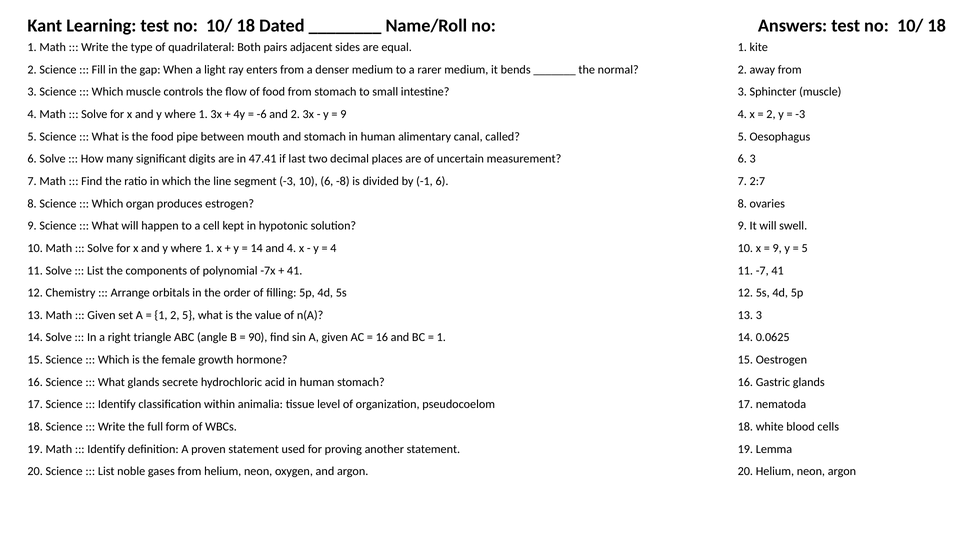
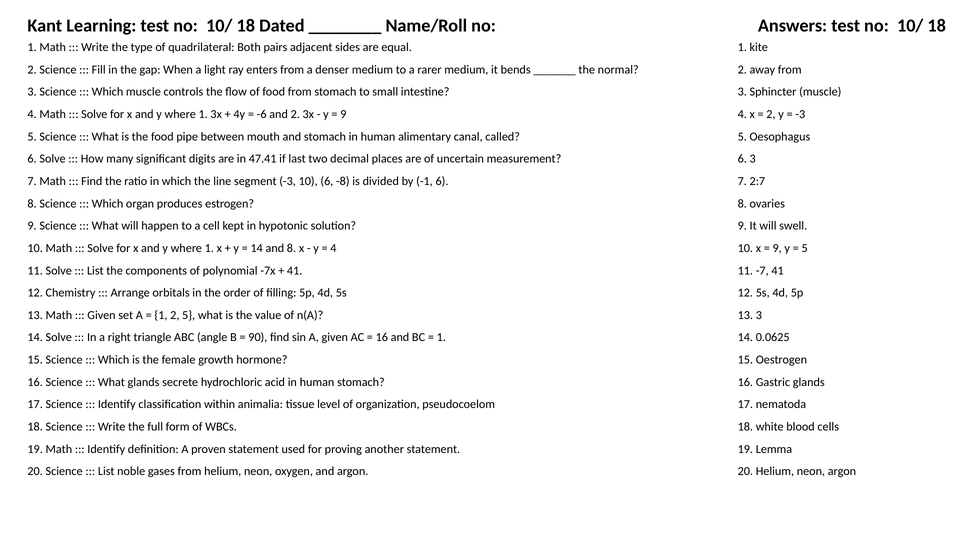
and 4: 4 -> 8
